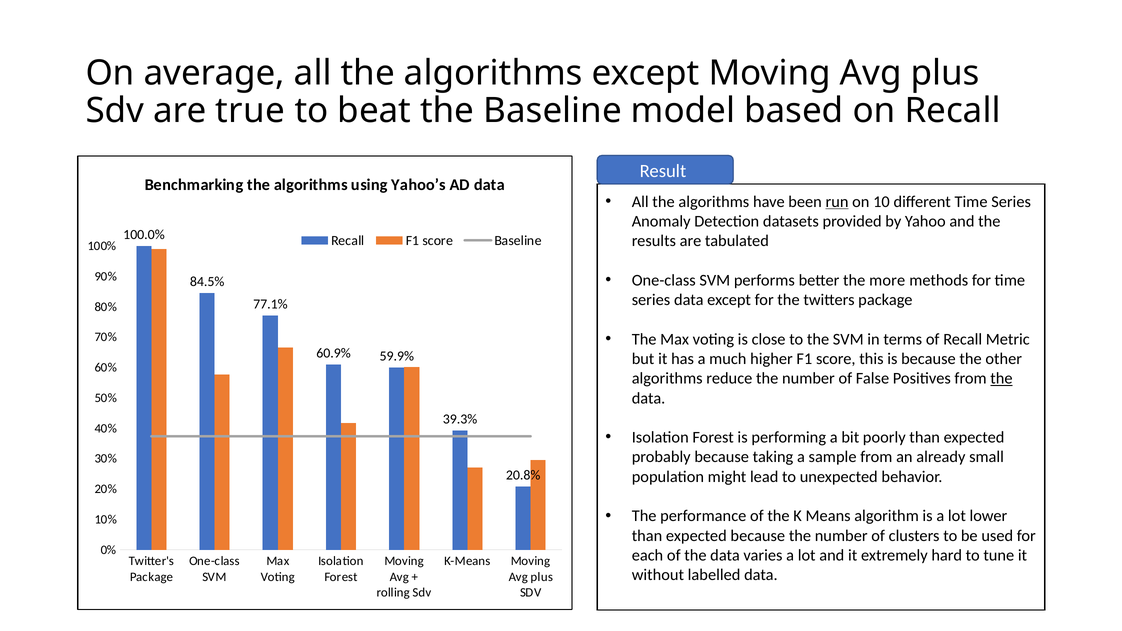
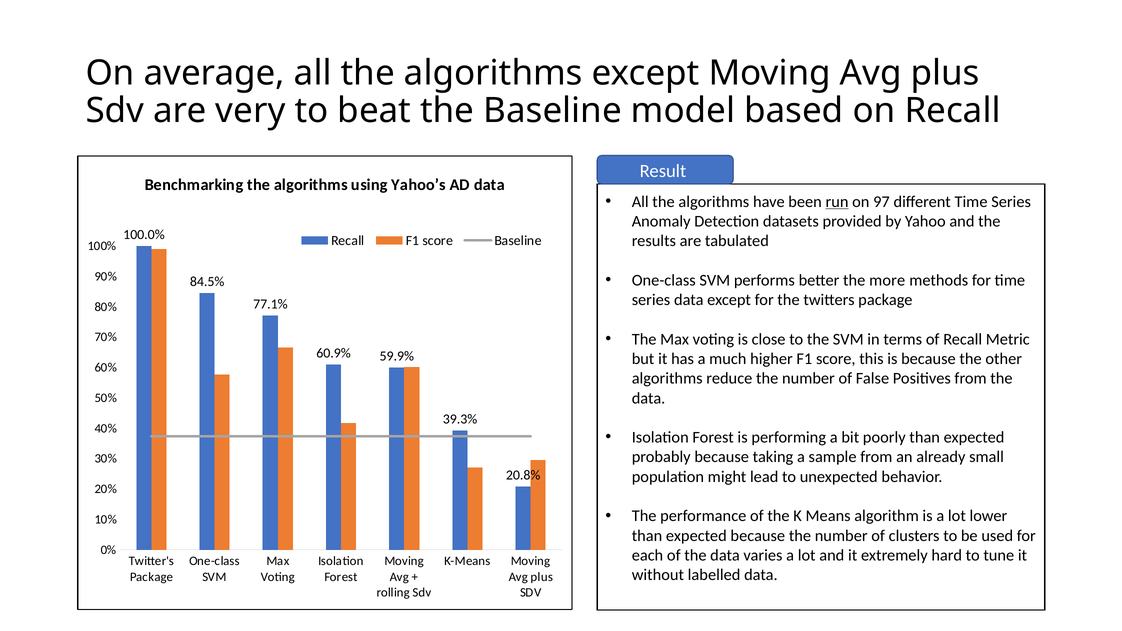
true: true -> very
10: 10 -> 97
the at (1001, 379) underline: present -> none
